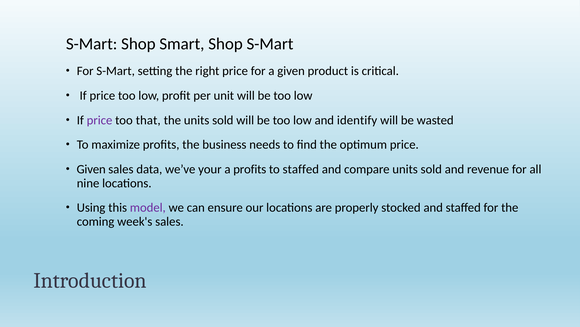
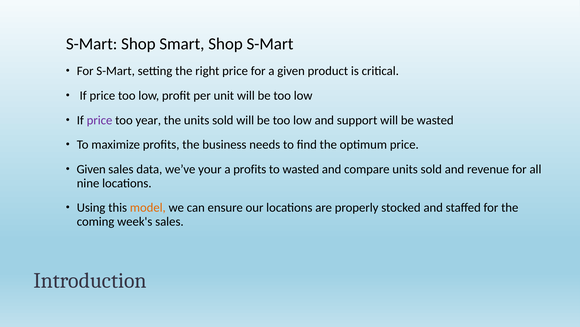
that: that -> year
identify: identify -> support
to staffed: staffed -> wasted
model colour: purple -> orange
